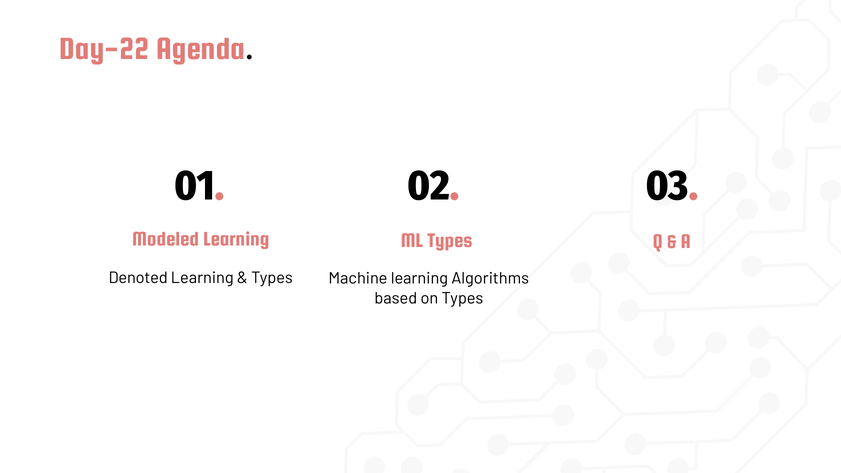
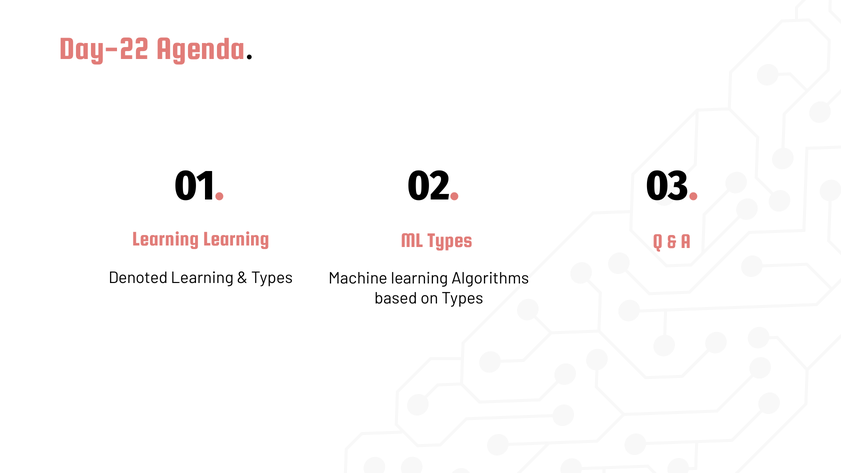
Modeled at (166, 239): Modeled -> Learning
